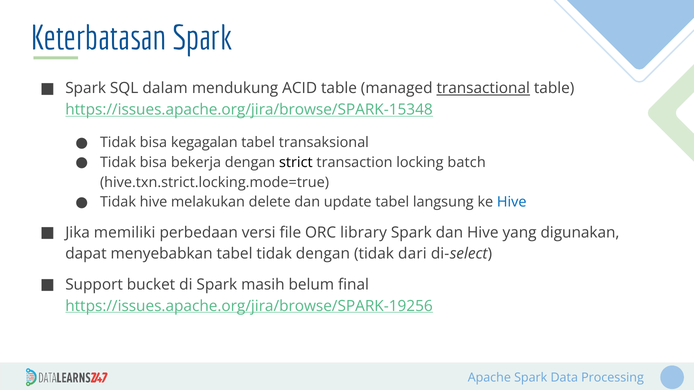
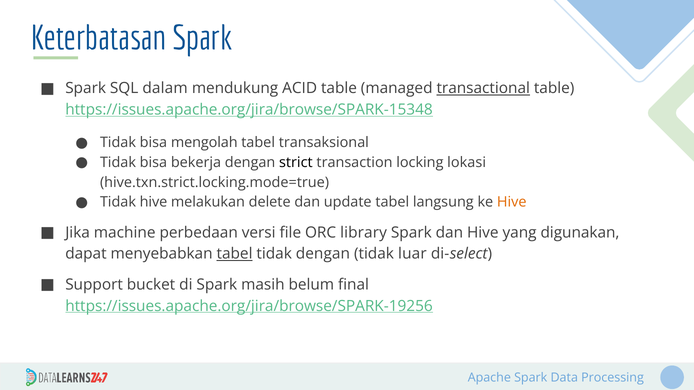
kegagalan: kegagalan -> mengolah
batch: batch -> lokasi
Hive at (512, 202) colour: blue -> orange
memiliki: memiliki -> machine
tabel at (235, 254) underline: none -> present
dari: dari -> luar
